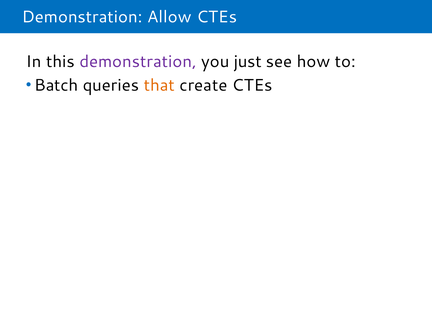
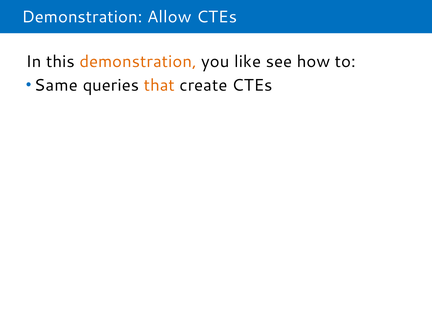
demonstration at (138, 62) colour: purple -> orange
just: just -> like
Batch: Batch -> Same
